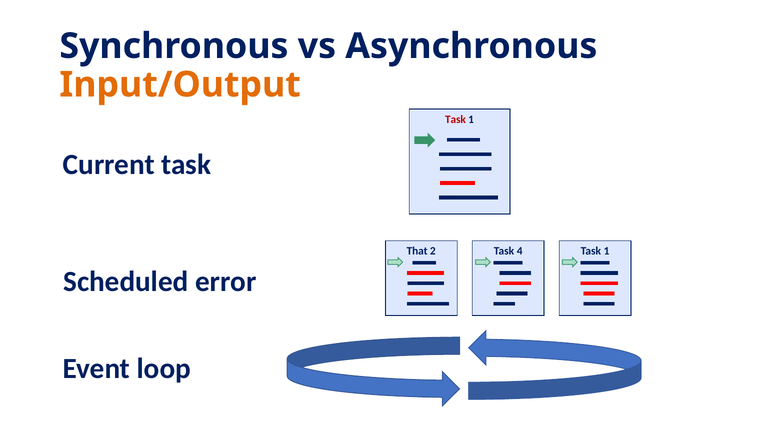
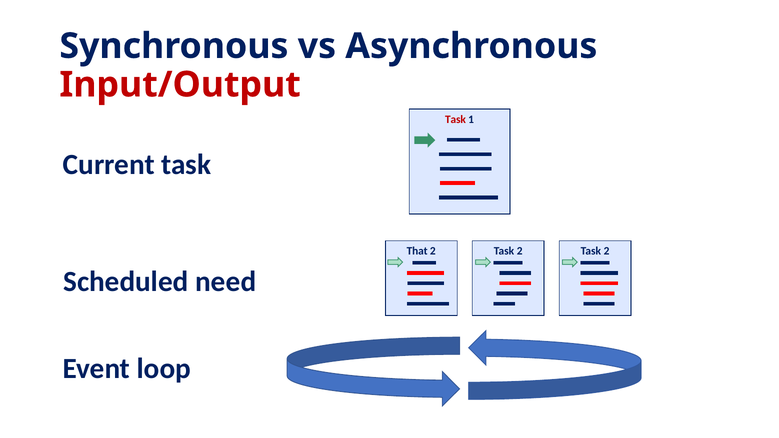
Input/Output colour: orange -> red
4 at (520, 251): 4 -> 2
1 at (607, 251): 1 -> 2
error: error -> need
